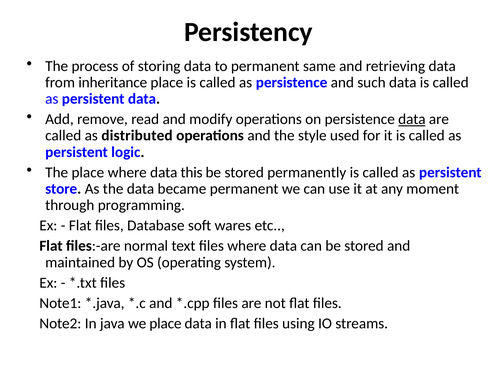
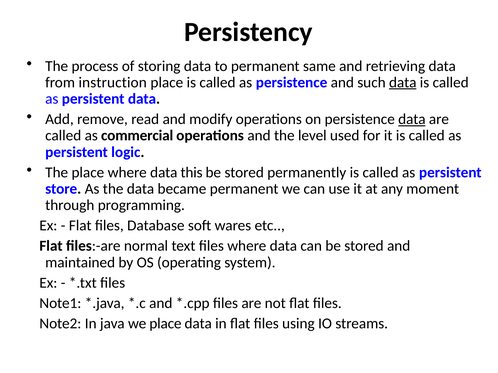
inheritance: inheritance -> instruction
data at (403, 83) underline: none -> present
distributed: distributed -> commercial
style: style -> level
